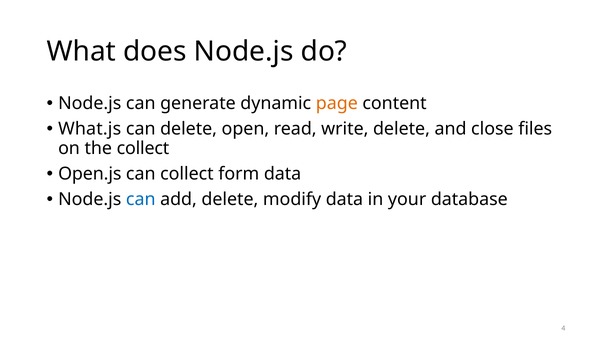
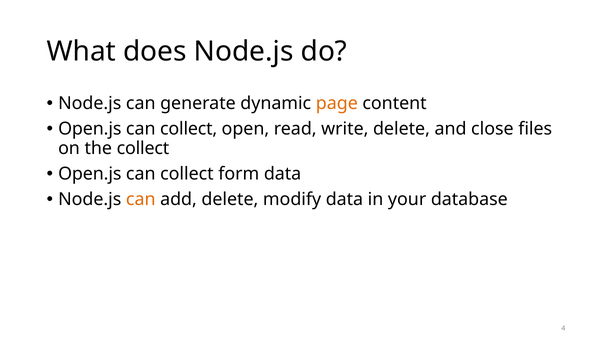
What.js at (90, 129): What.js -> Open.js
delete at (189, 129): delete -> collect
can at (141, 200) colour: blue -> orange
